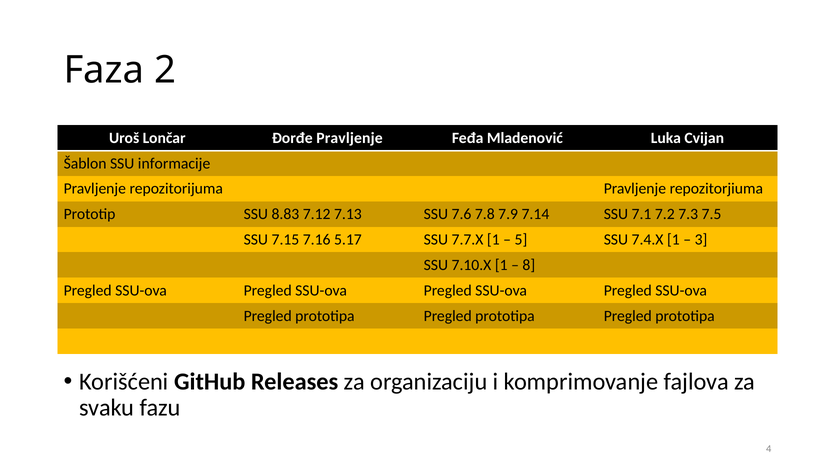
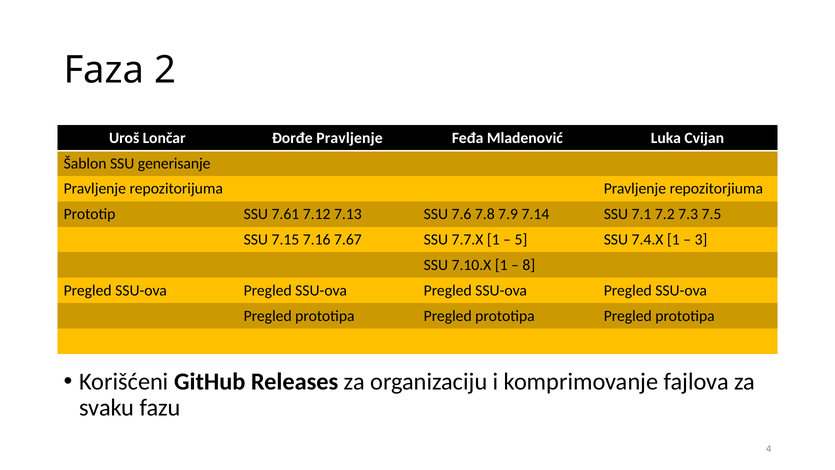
informacije: informacije -> generisanje
8.83: 8.83 -> 7.61
5.17: 5.17 -> 7.67
